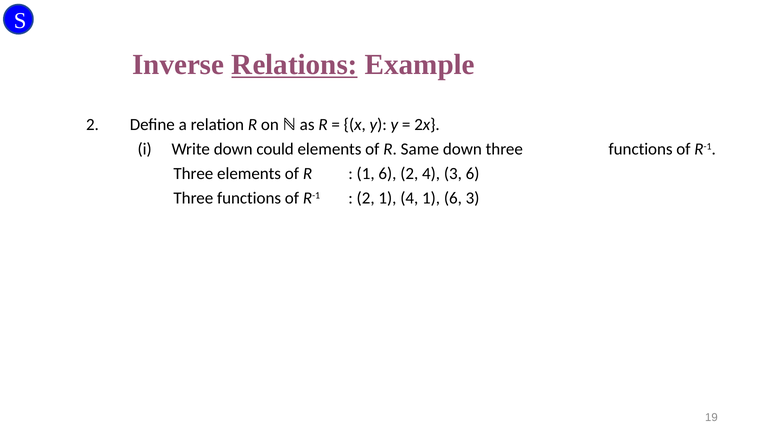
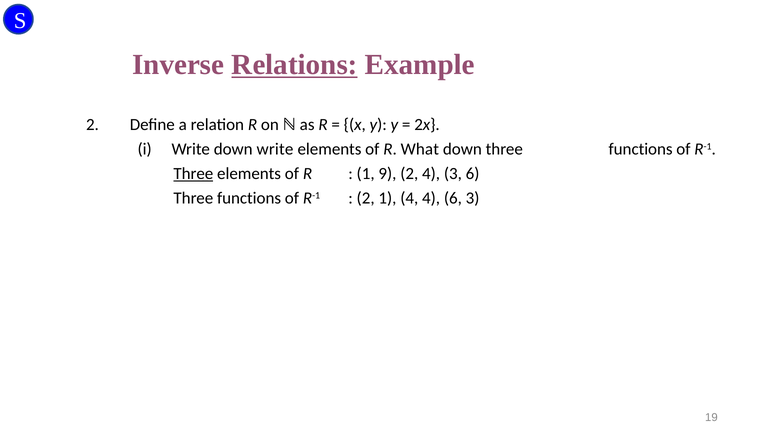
down could: could -> write
Same: Same -> What
Three at (193, 174) underline: none -> present
6 at (387, 174): 6 -> 9
4 1: 1 -> 4
